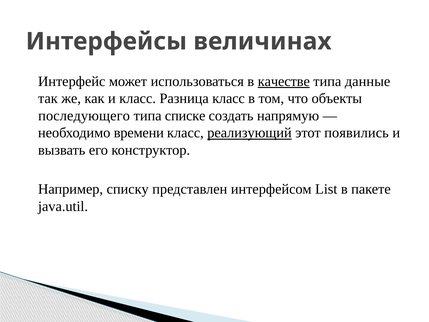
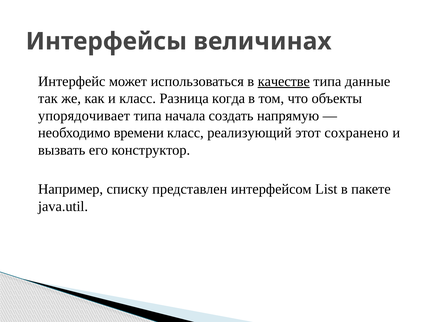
Разница класс: класс -> когда
последующего: последующего -> упорядочивает
списке: списке -> начала
реализующий underline: present -> none
появились: появились -> сохранено
